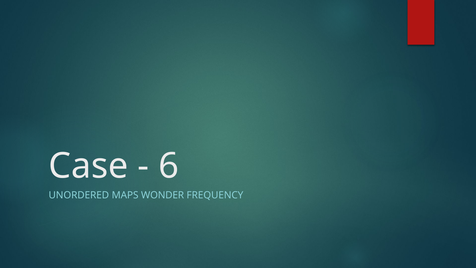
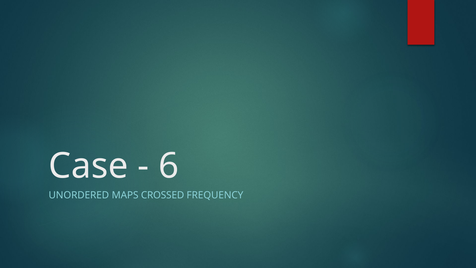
WONDER: WONDER -> CROSSED
